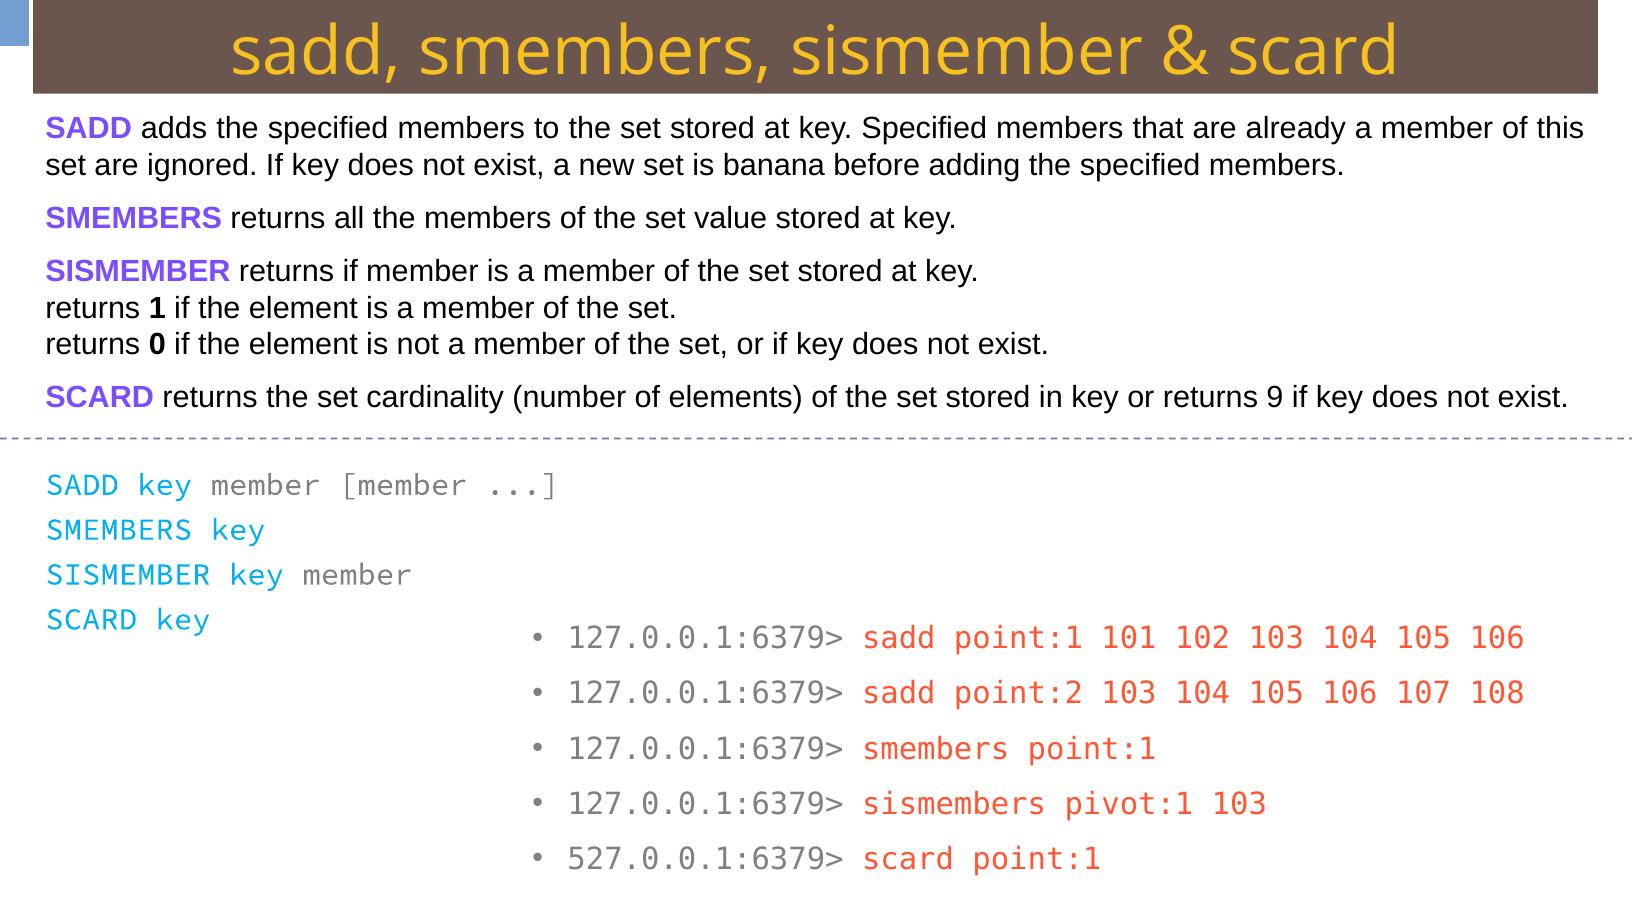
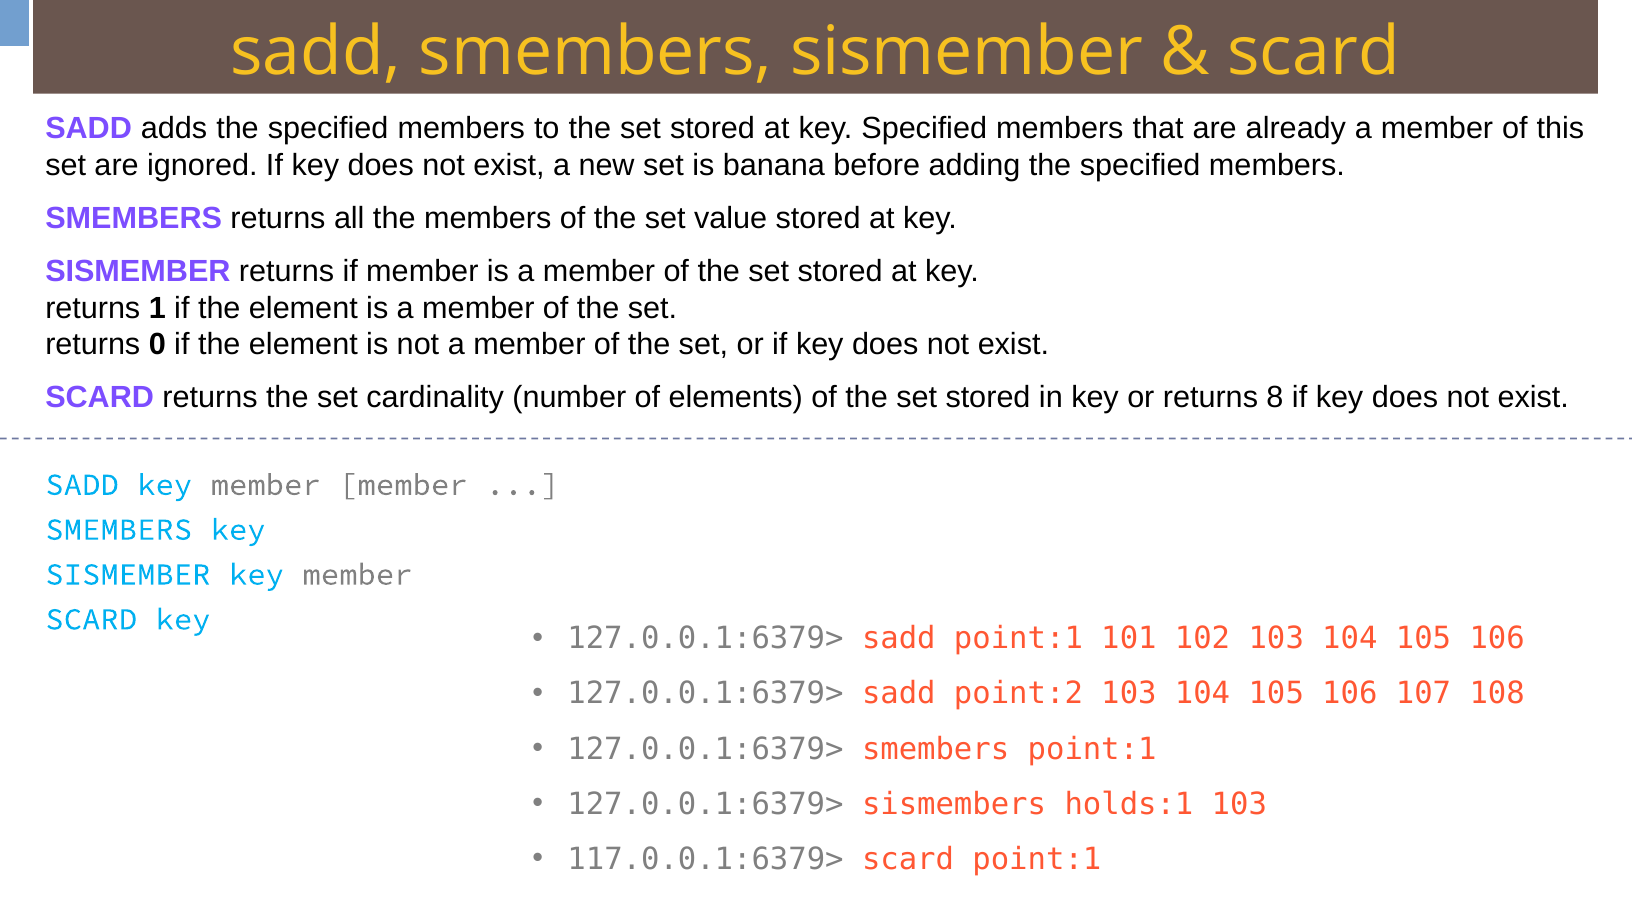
9: 9 -> 8
pivot:1: pivot:1 -> holds:1
527.0.0.1:6379>: 527.0.0.1:6379> -> 117.0.0.1:6379>
